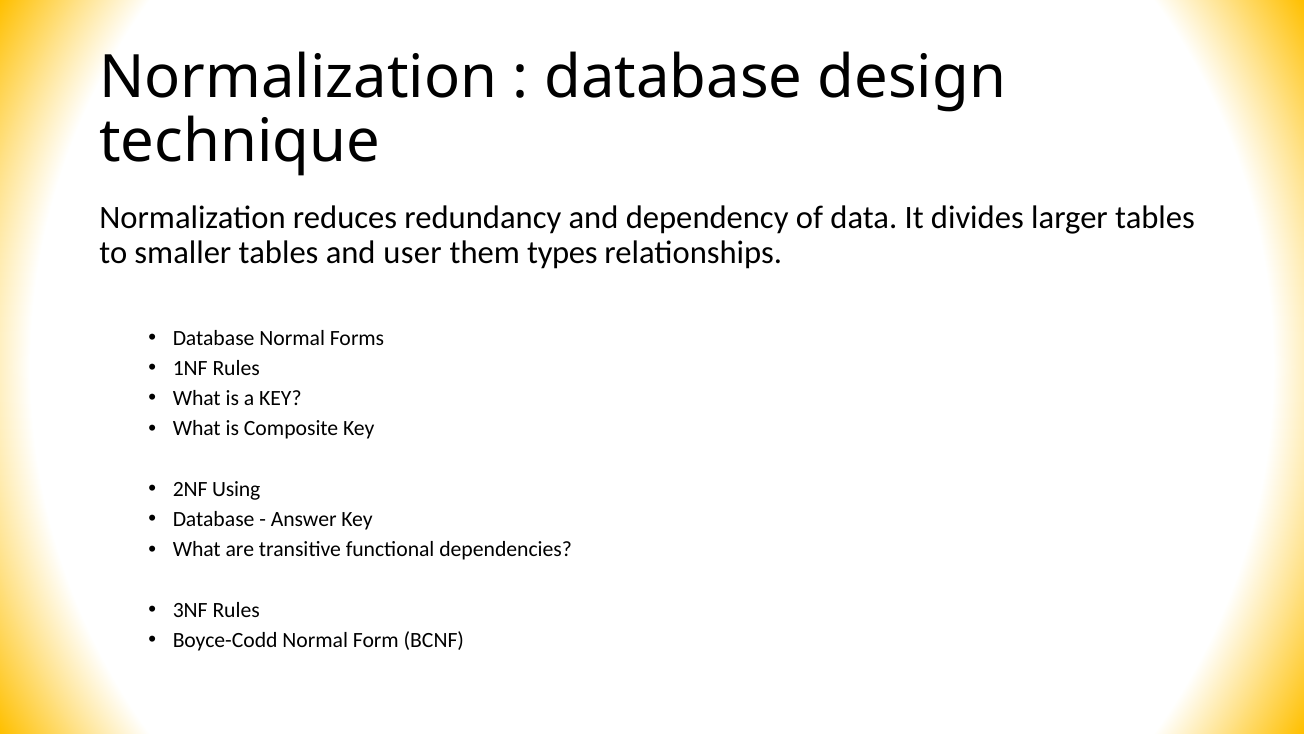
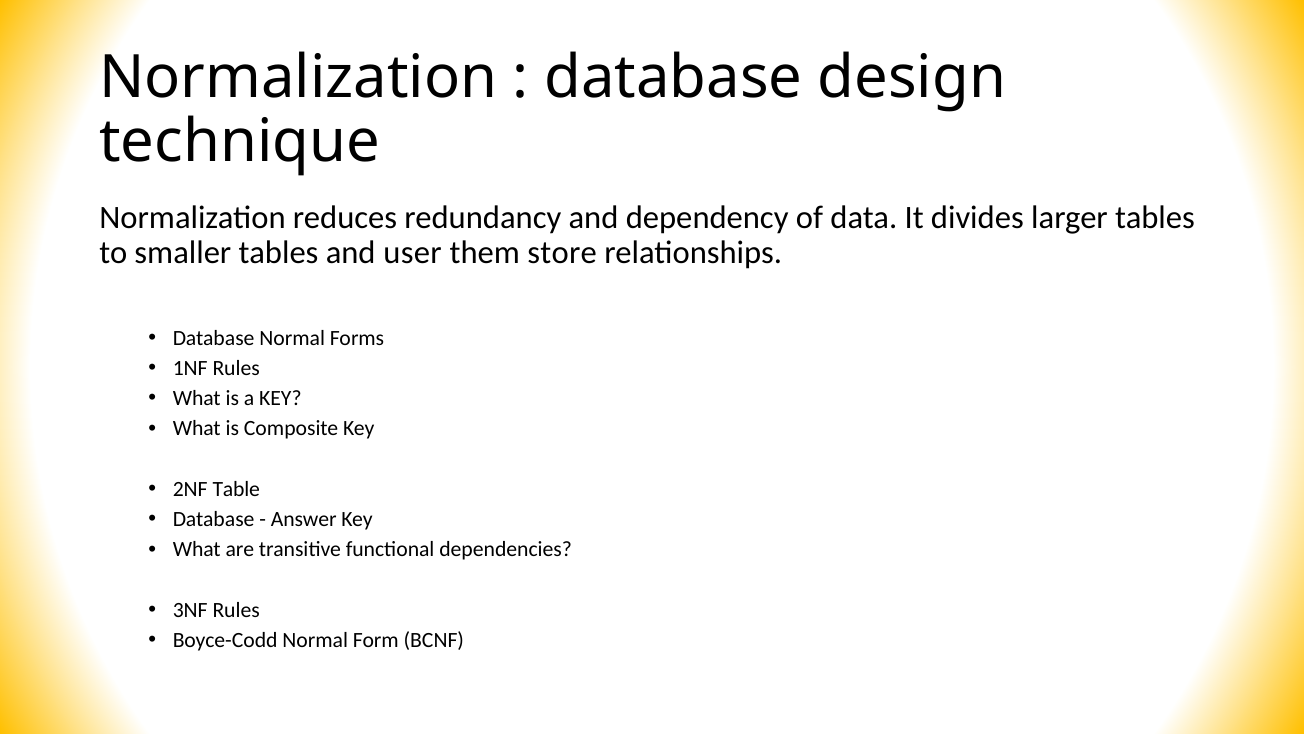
types: types -> store
Using: Using -> Table
